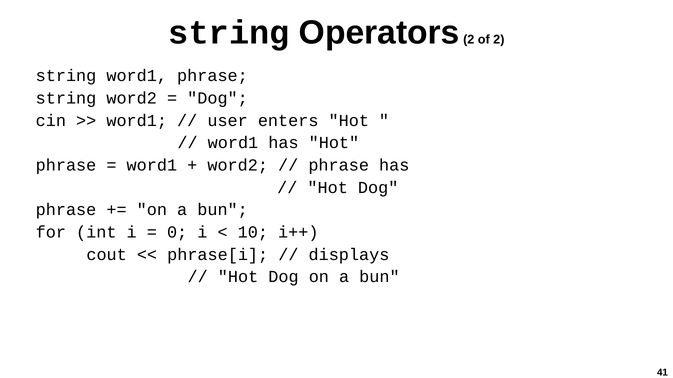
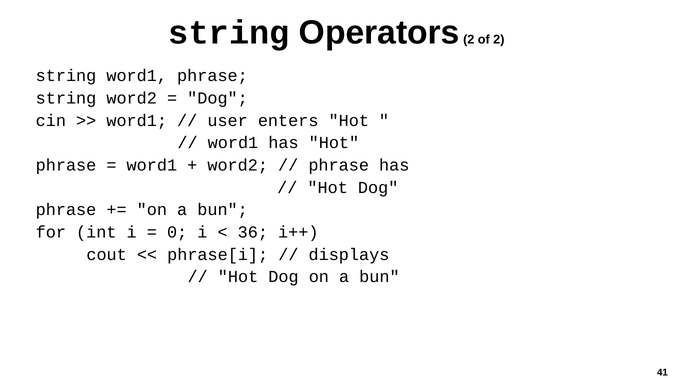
10: 10 -> 36
